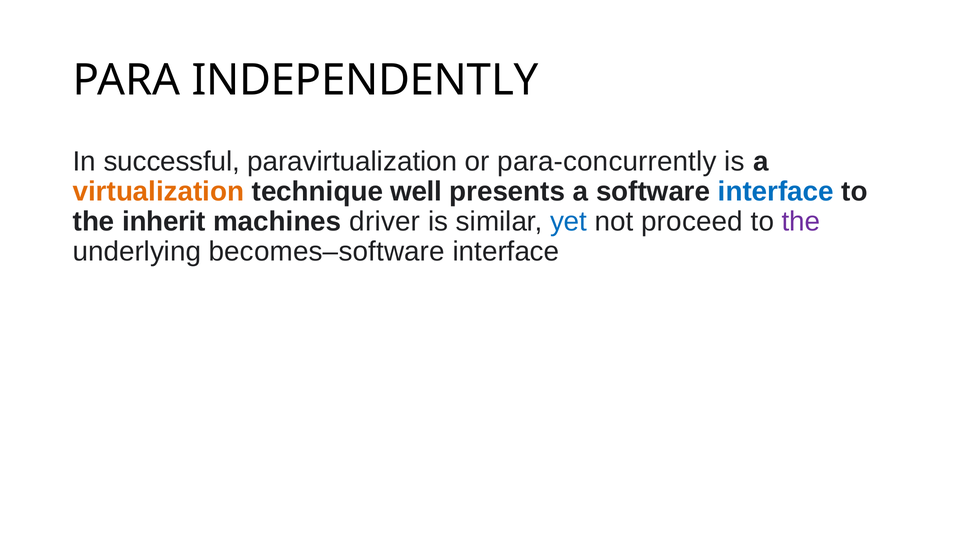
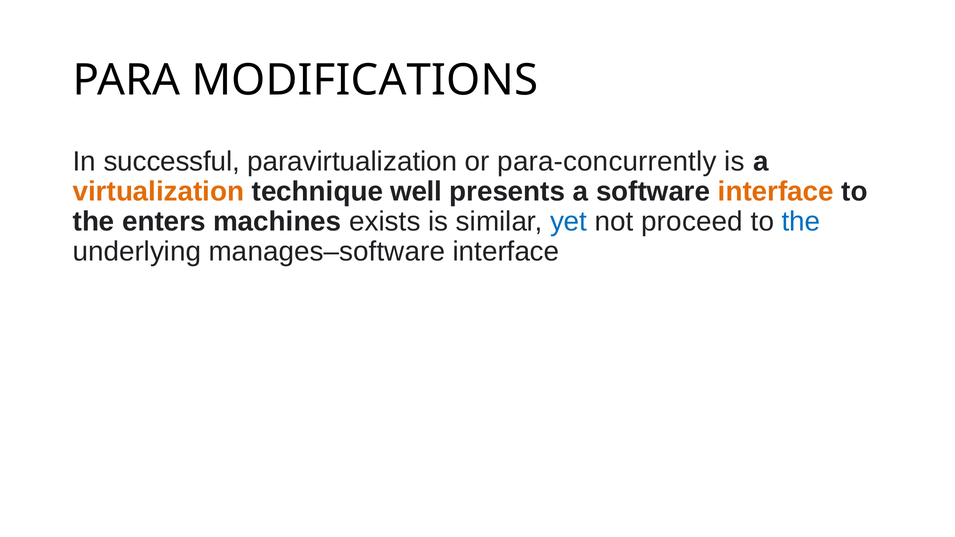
INDEPENDENTLY: INDEPENDENTLY -> MODIFICATIONS
interface at (776, 192) colour: blue -> orange
inherit: inherit -> enters
driver: driver -> exists
the at (801, 222) colour: purple -> blue
becomes–software: becomes–software -> manages–software
